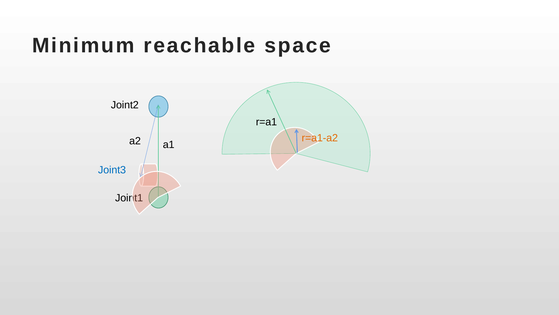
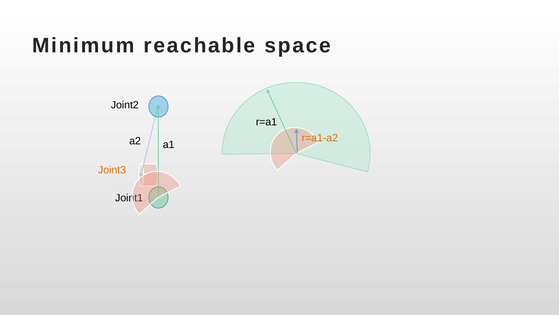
Joint3 colour: blue -> orange
